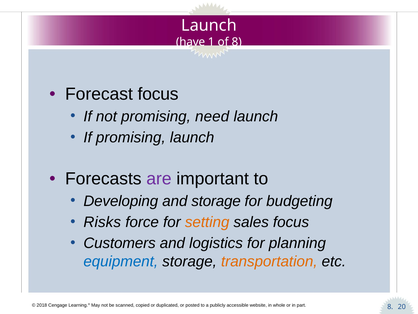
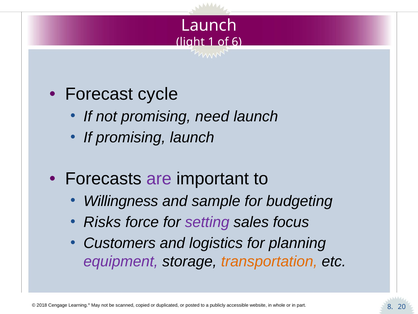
have: have -> light
of 8: 8 -> 6
Forecast focus: focus -> cycle
Developing: Developing -> Willingness
and storage: storage -> sample
setting colour: orange -> purple
equipment colour: blue -> purple
